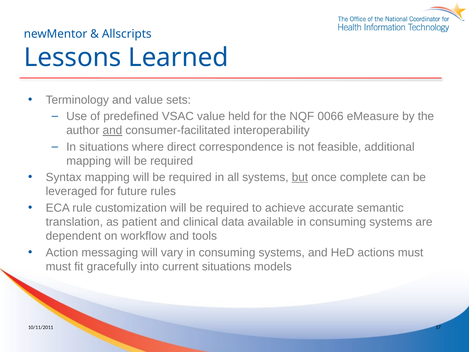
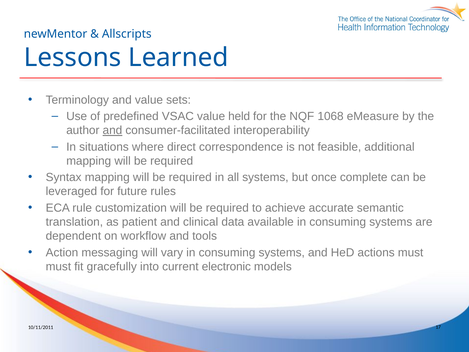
0066: 0066 -> 1068
but underline: present -> none
current situations: situations -> electronic
